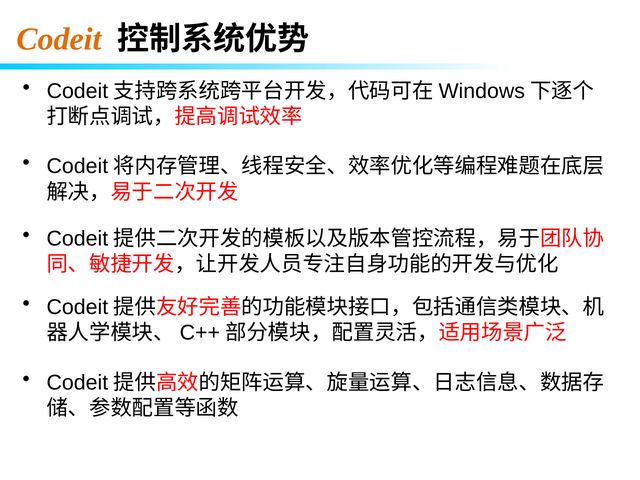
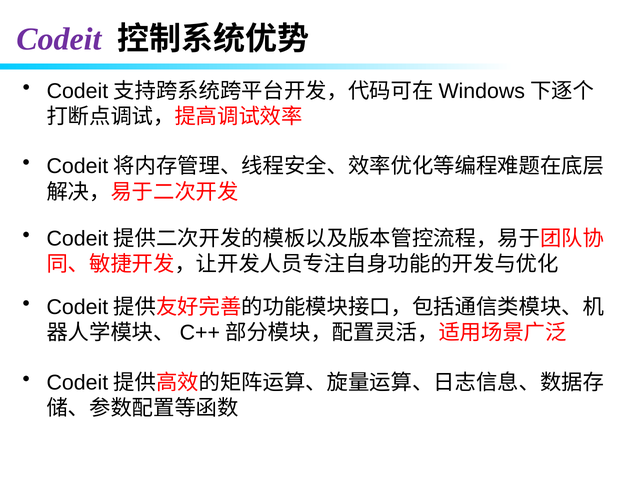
Codeit colour: orange -> purple
